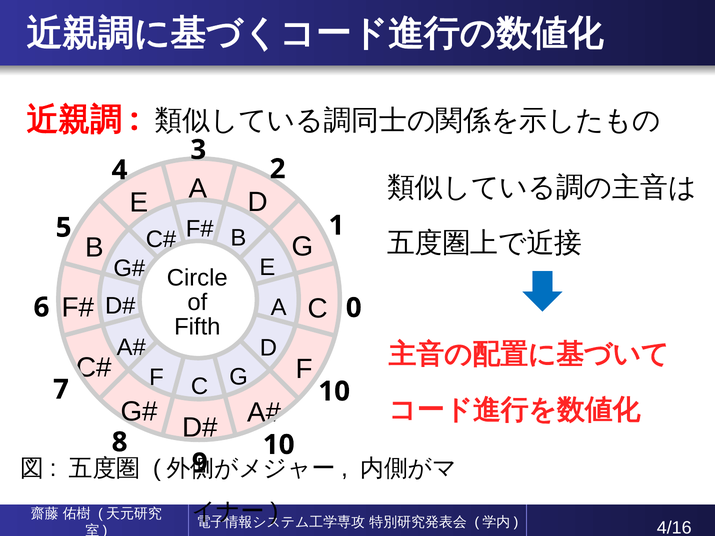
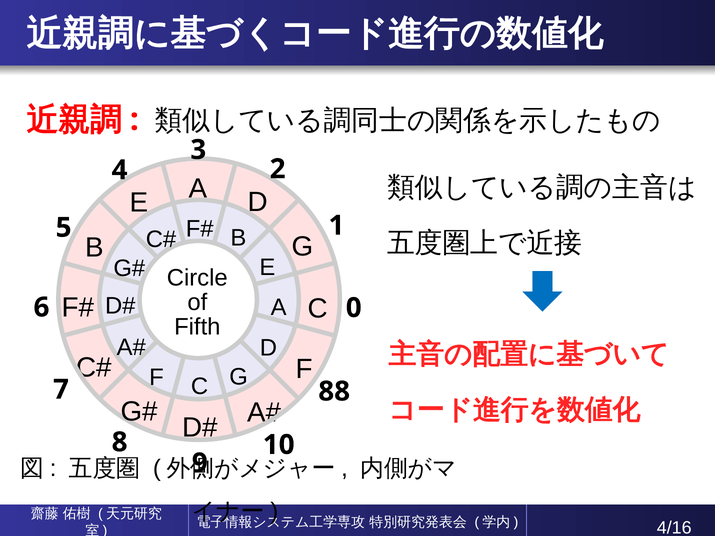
10 at (334, 392): 10 -> 88
